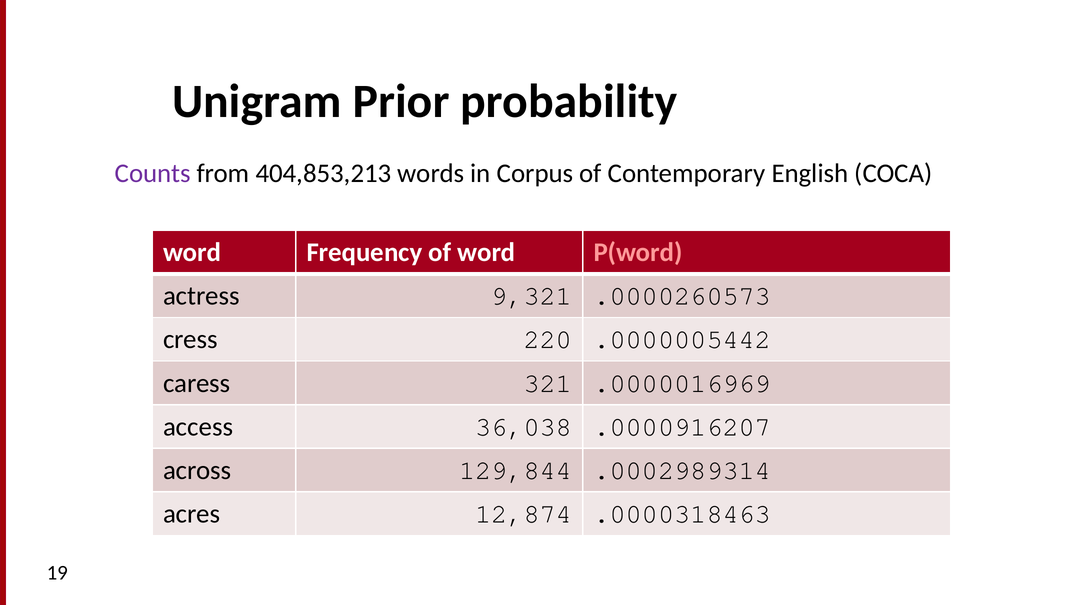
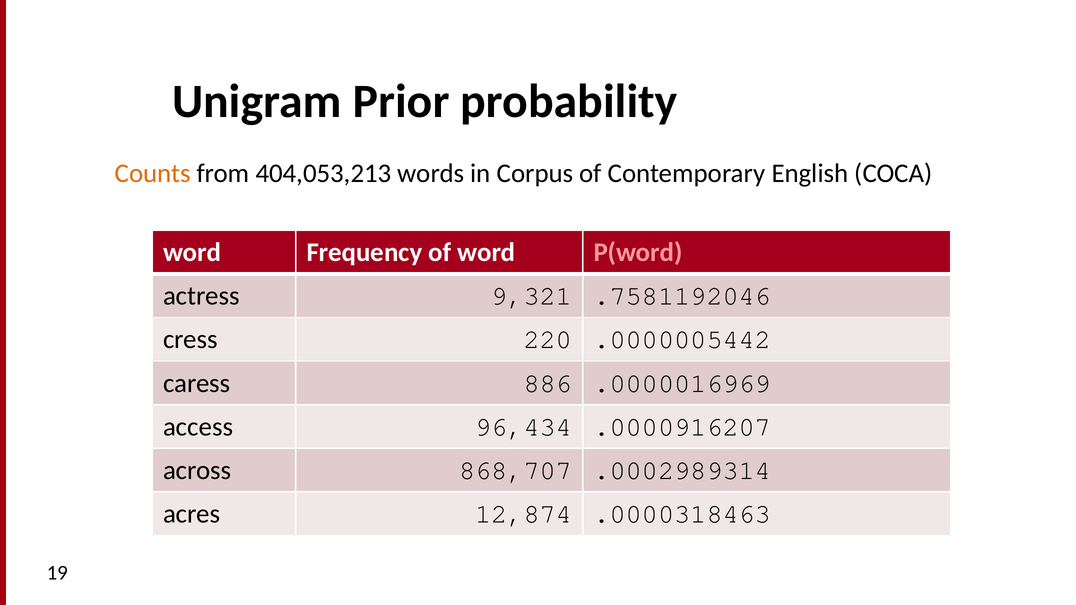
Counts colour: purple -> orange
404,853,213: 404,853,213 -> 404,053,213
.0000260573: .0000260573 -> .7581192046
321: 321 -> 886
36,038: 36,038 -> 96,434
129,844: 129,844 -> 868,707
